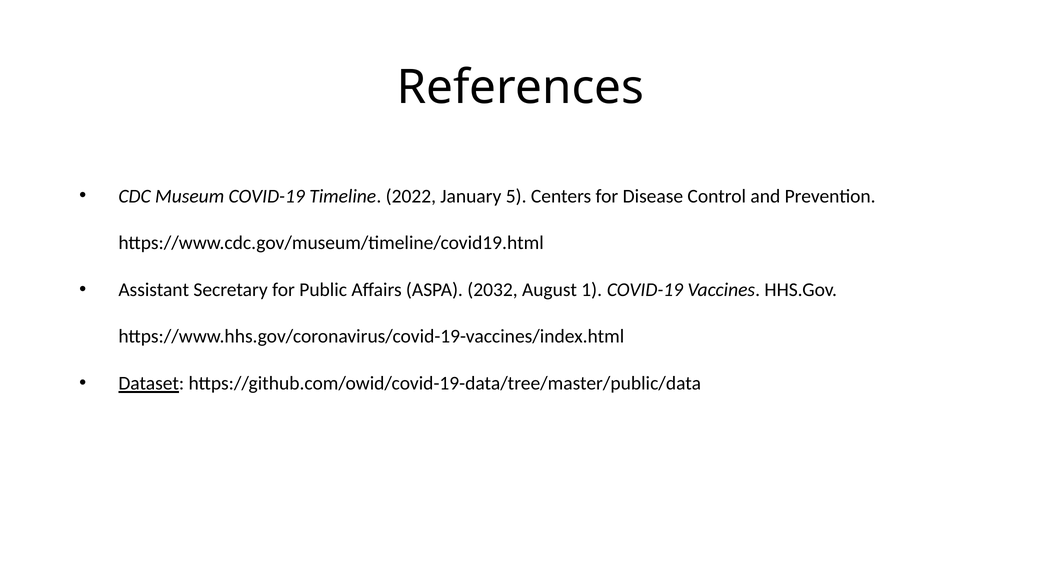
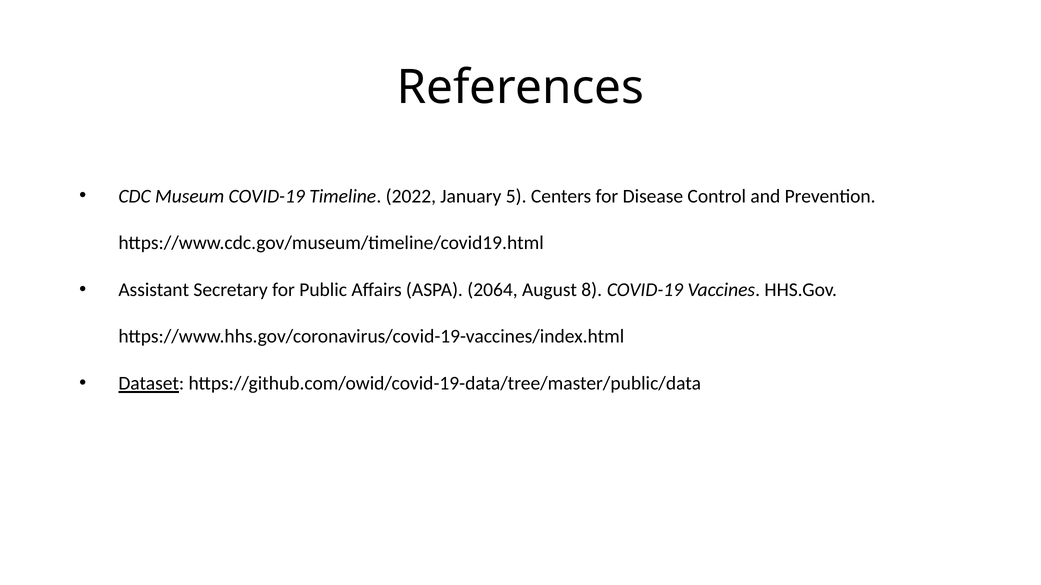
2032: 2032 -> 2064
1: 1 -> 8
